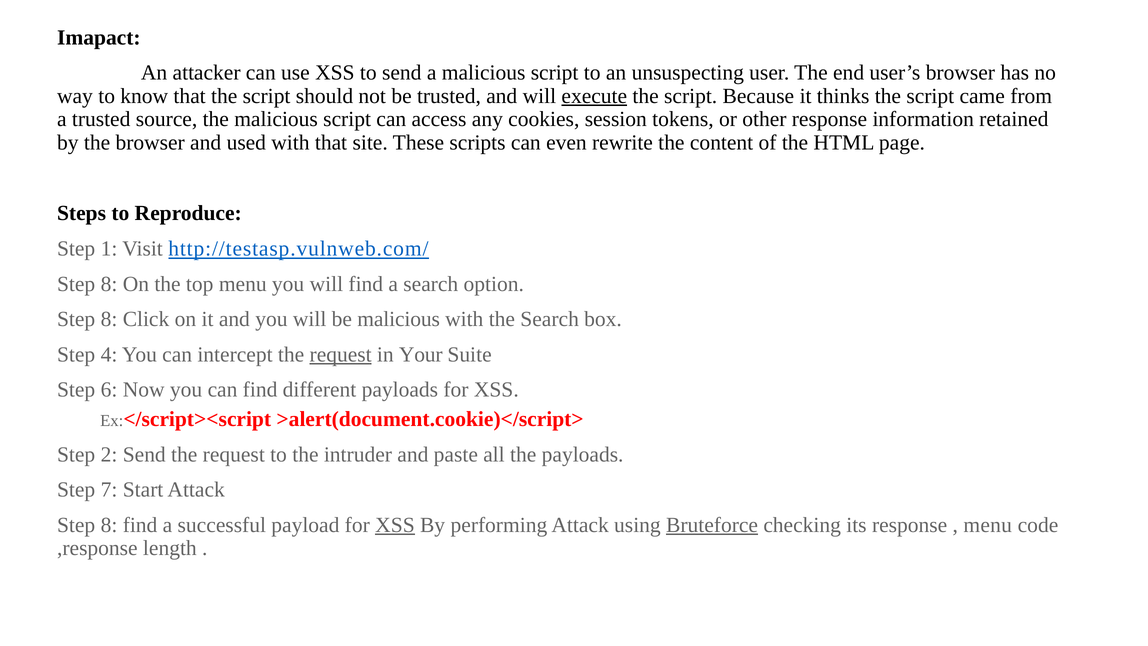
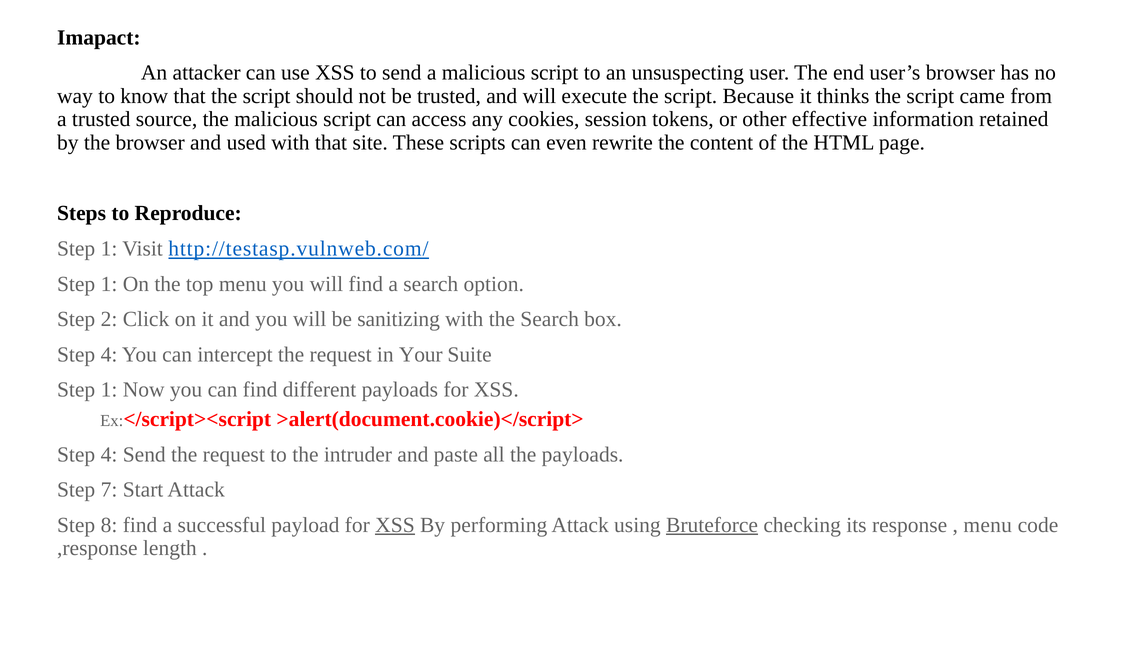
execute underline: present -> none
other response: response -> effective
8 at (109, 284): 8 -> 1
8 at (109, 319): 8 -> 2
be malicious: malicious -> sanitizing
request at (341, 354) underline: present -> none
6 at (109, 390): 6 -> 1
2 at (109, 454): 2 -> 4
